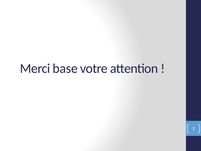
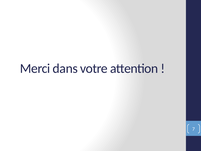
base: base -> dans
